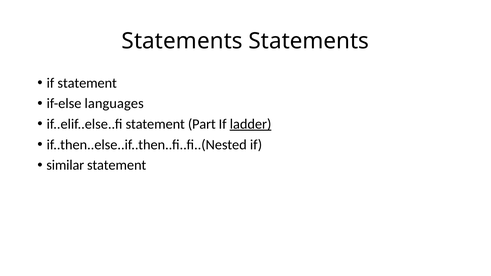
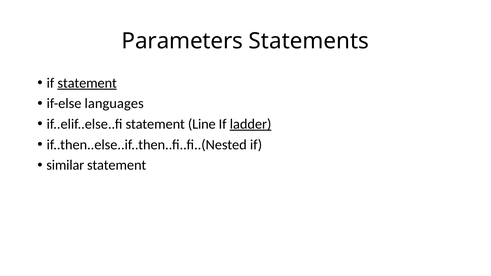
Statements at (182, 41): Statements -> Parameters
statement at (87, 83) underline: none -> present
Part: Part -> Line
